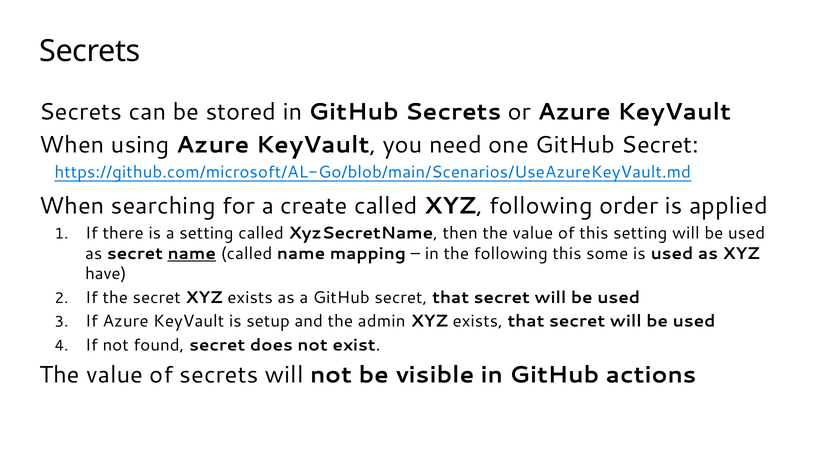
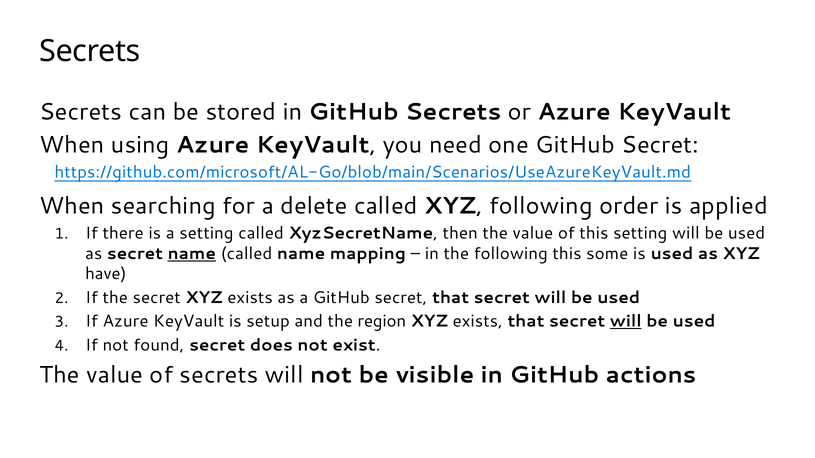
create: create -> delete
admin: admin -> region
will at (626, 322) underline: none -> present
